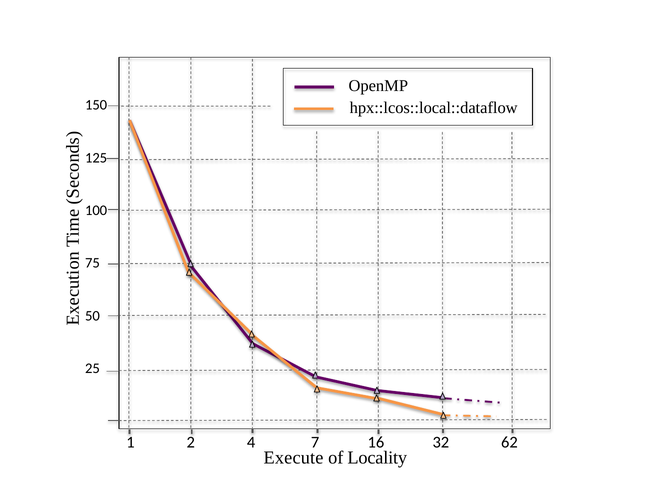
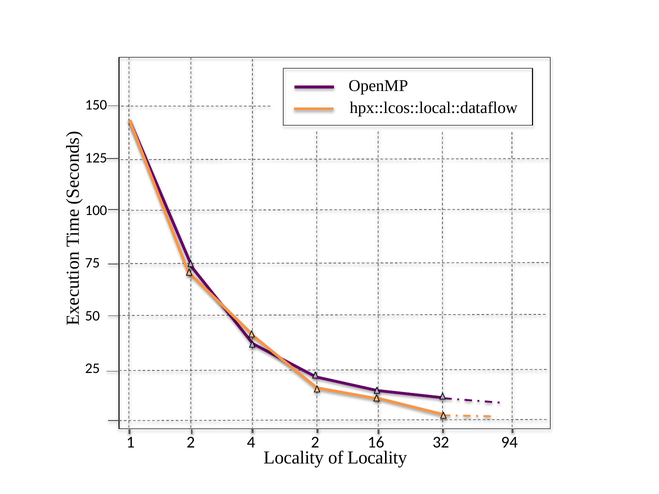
7 at (315, 443): 7 -> 2
62: 62 -> 94
Execute at (294, 458): Execute -> Locality
